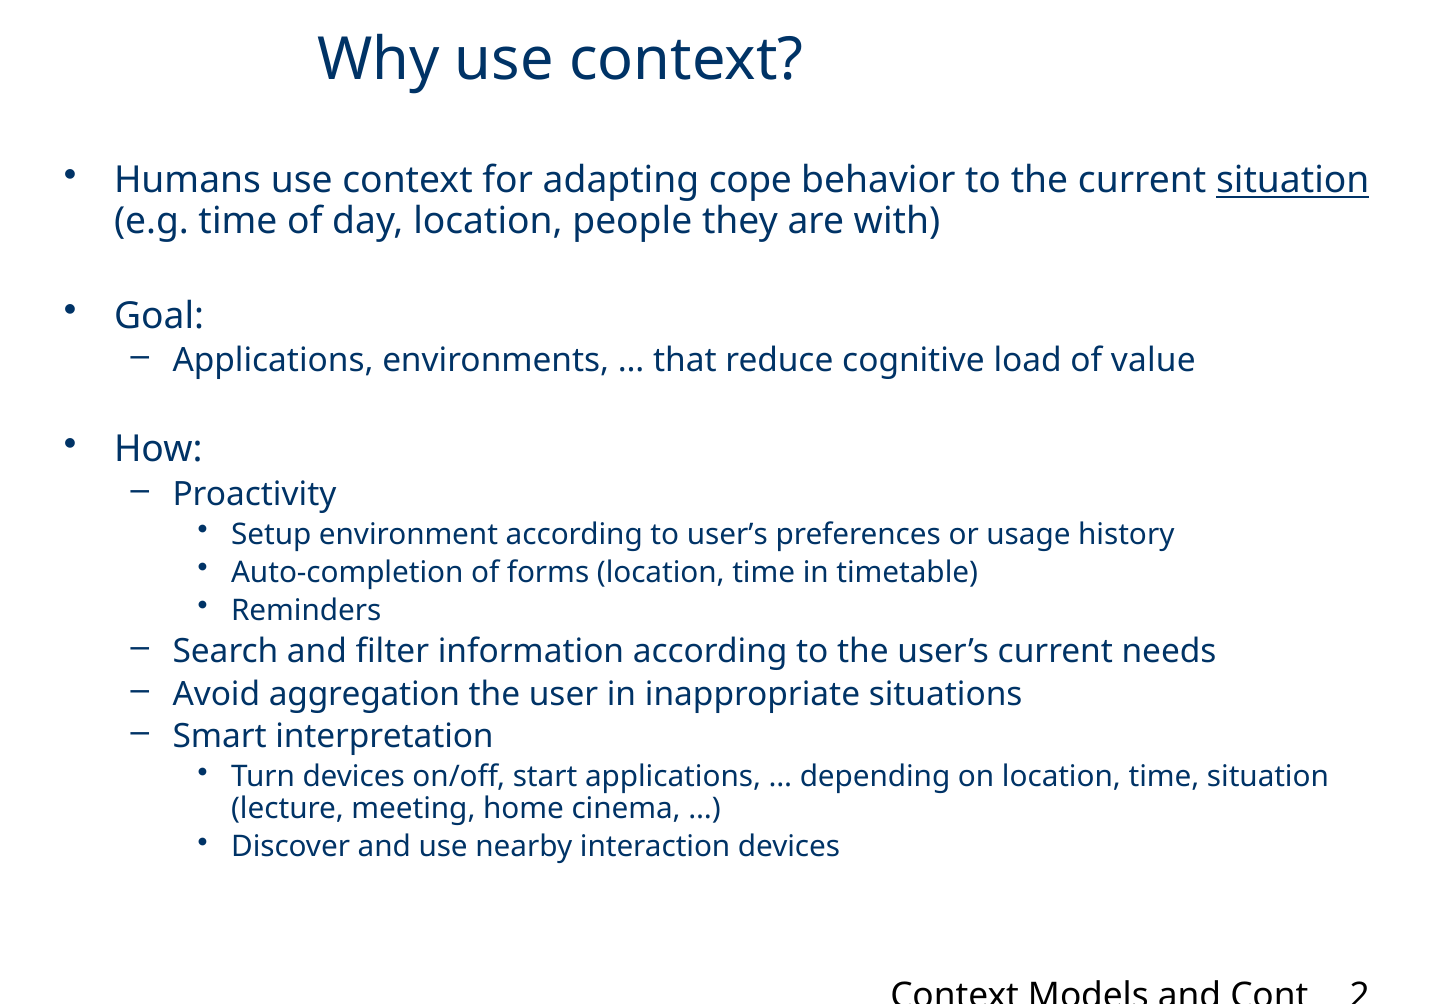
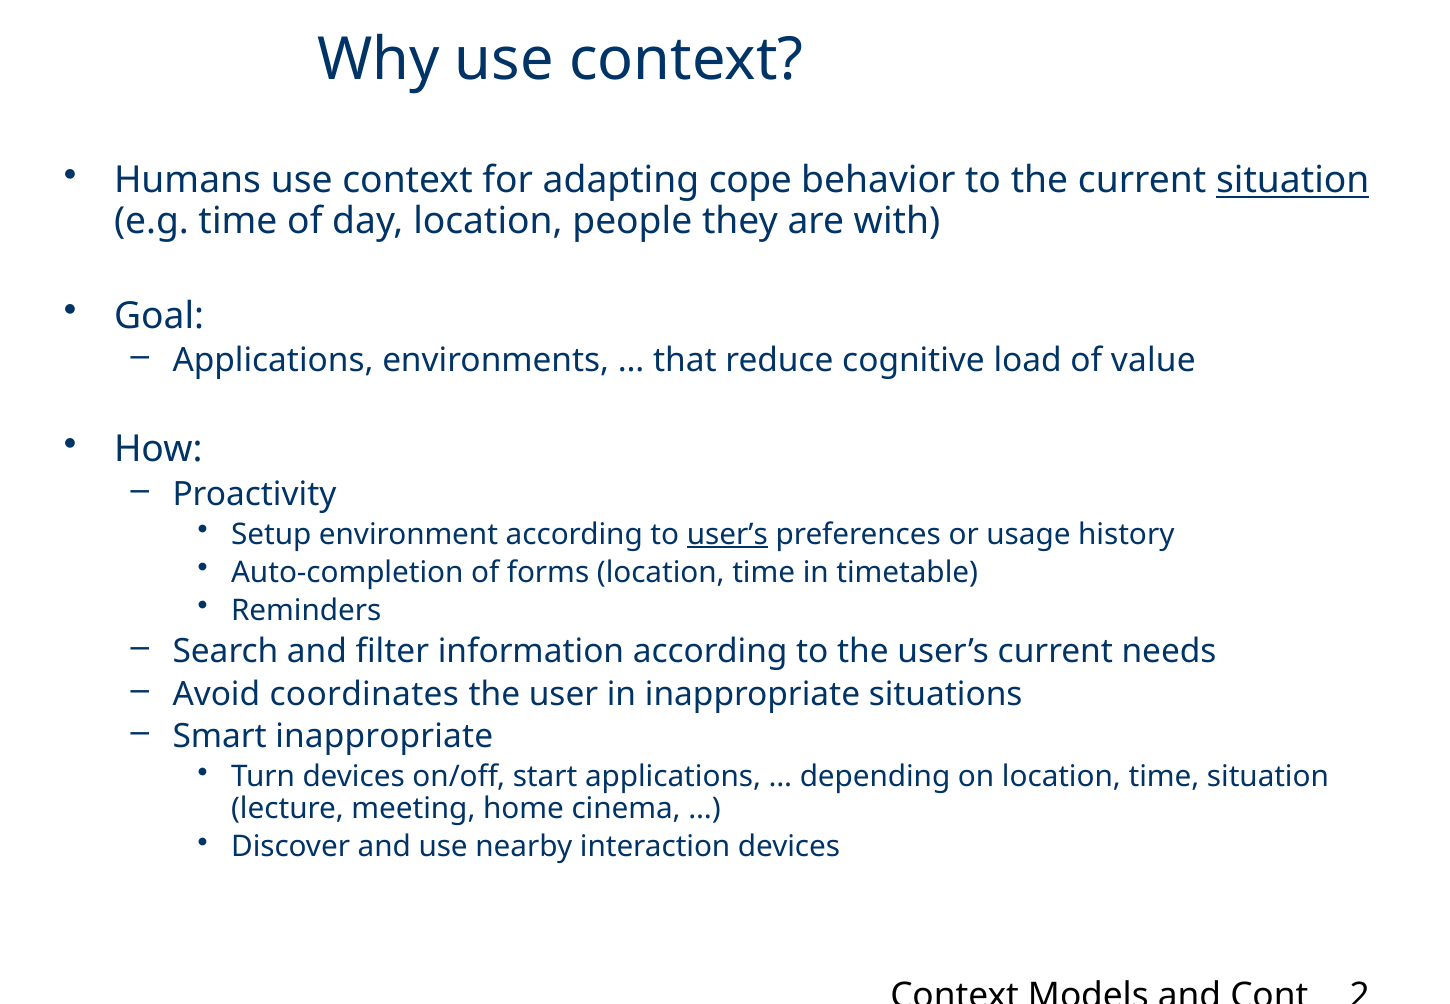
user’s at (727, 534) underline: none -> present
aggregation: aggregation -> coordinates
Smart interpretation: interpretation -> inappropriate
